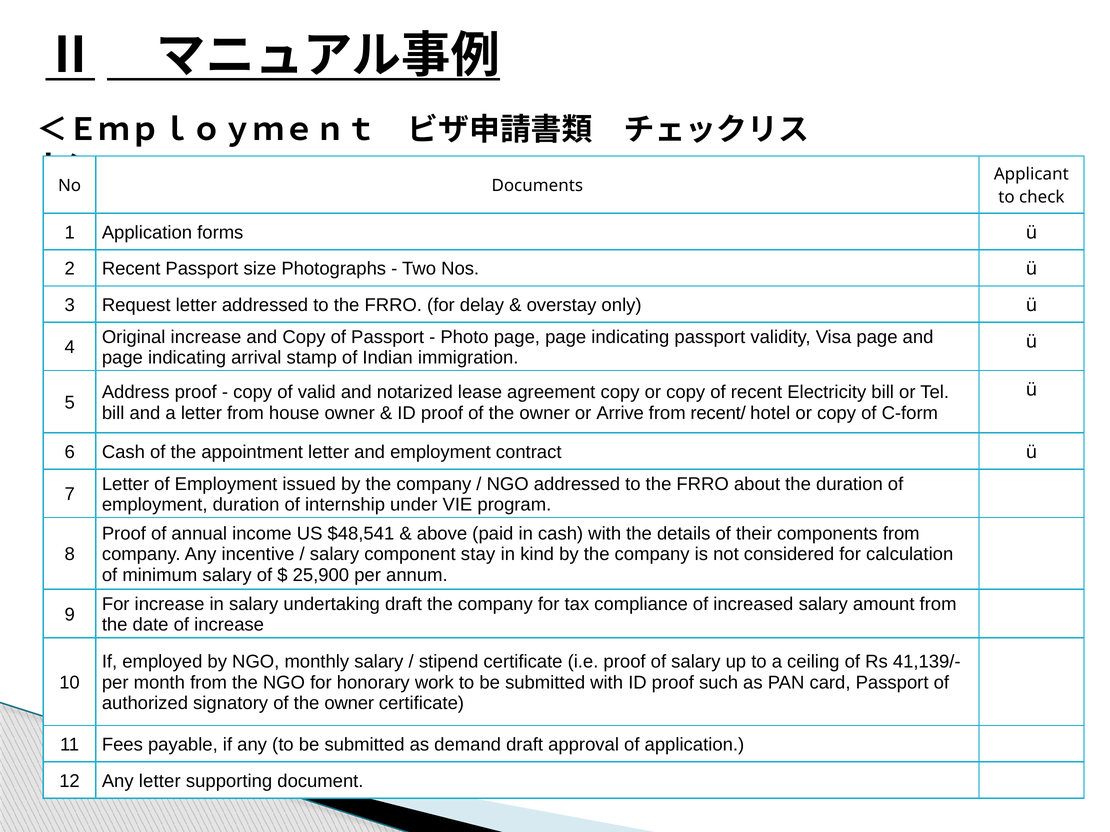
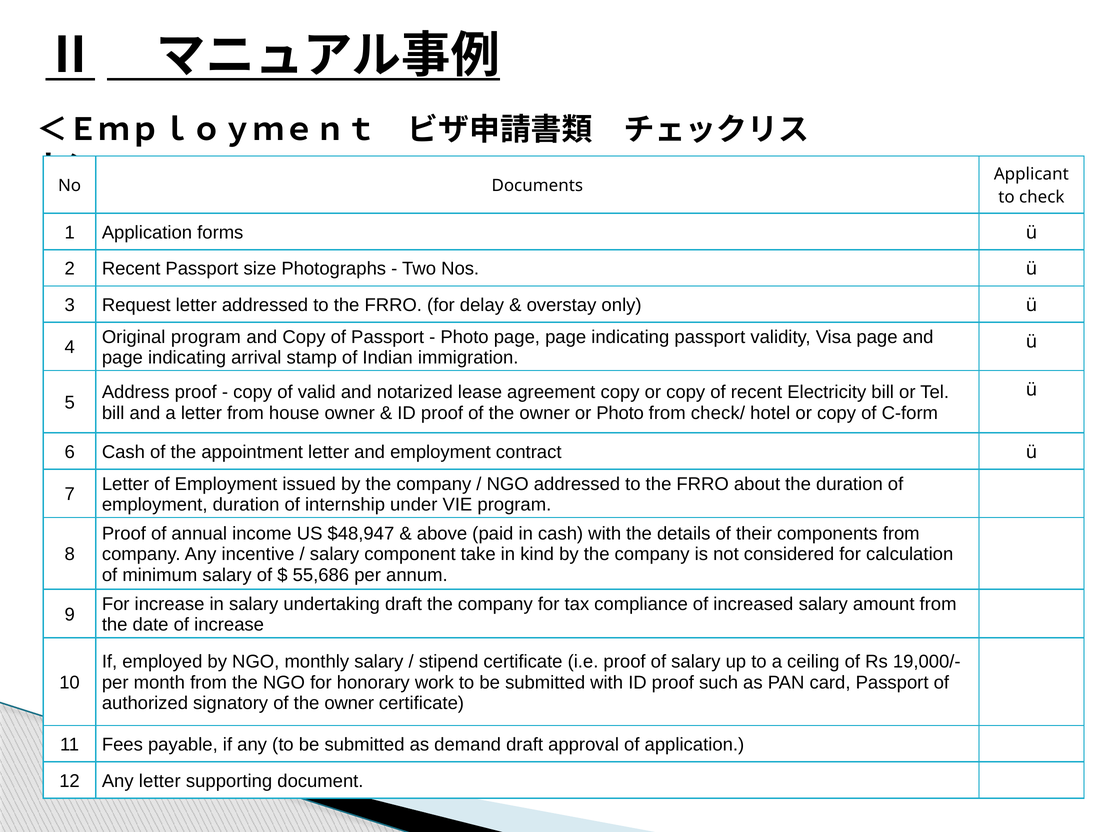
Original increase: increase -> program
or Arrive: Arrive -> Photo
recent/: recent/ -> check/
$48,541: $48,541 -> $48,947
stay: stay -> take
25,900: 25,900 -> 55,686
41,139/-: 41,139/- -> 19,000/-
